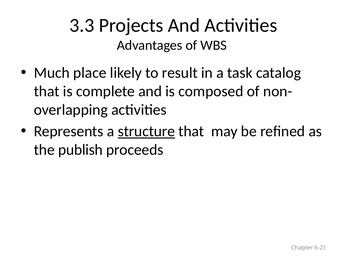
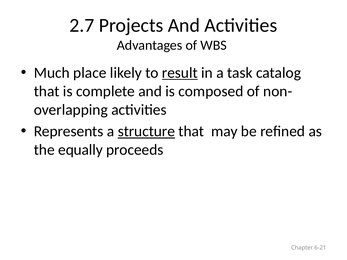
3.3: 3.3 -> 2.7
result underline: none -> present
publish: publish -> equally
